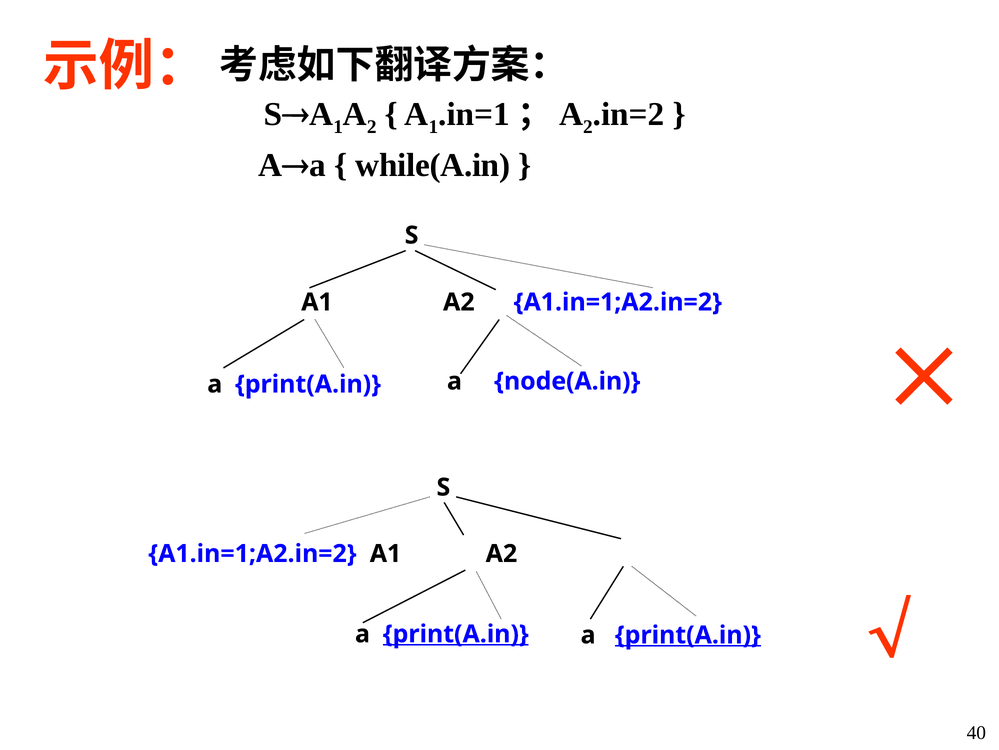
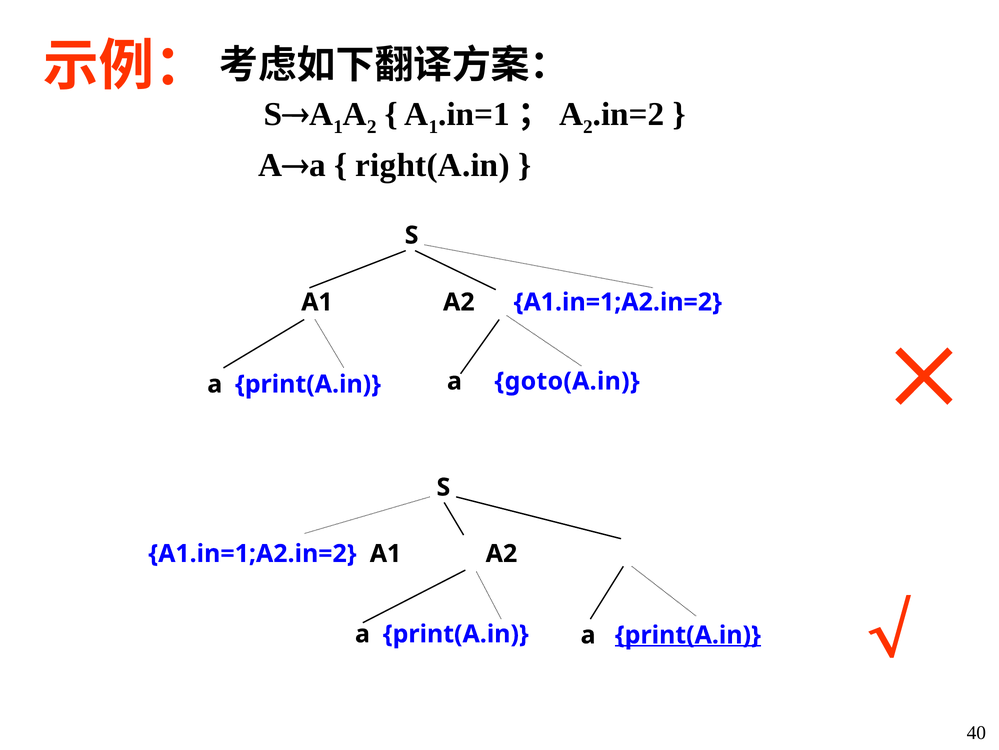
while(A.in: while(A.in -> right(A.in
node(A.in: node(A.in -> goto(A.in
print(A.in at (456, 633) underline: present -> none
